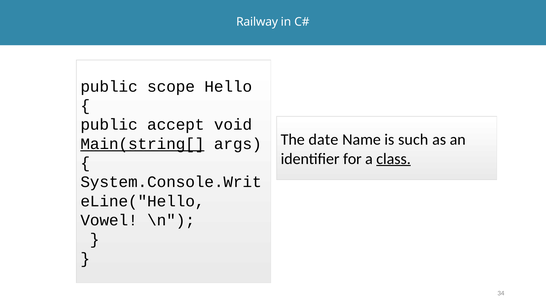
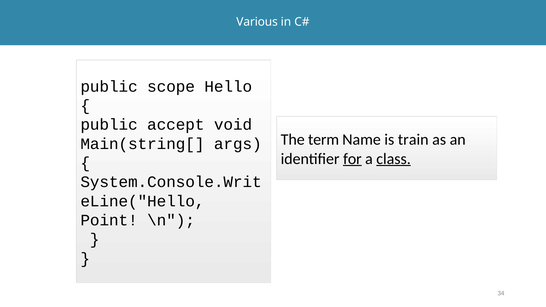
Railway: Railway -> Various
date: date -> term
such: such -> train
Main(string[ underline: present -> none
for underline: none -> present
Vowel: Vowel -> Point
